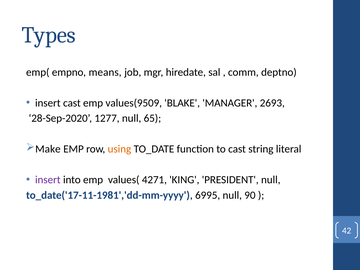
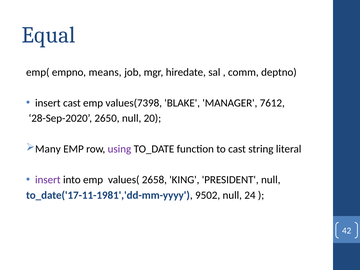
Types: Types -> Equal
values(9509: values(9509 -> values(7398
2693: 2693 -> 7612
1277: 1277 -> 2650
65: 65 -> 20
Make: Make -> Many
using colour: orange -> purple
4271: 4271 -> 2658
6995: 6995 -> 9502
90: 90 -> 24
